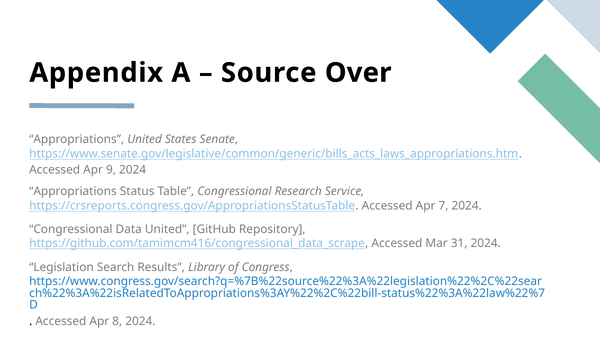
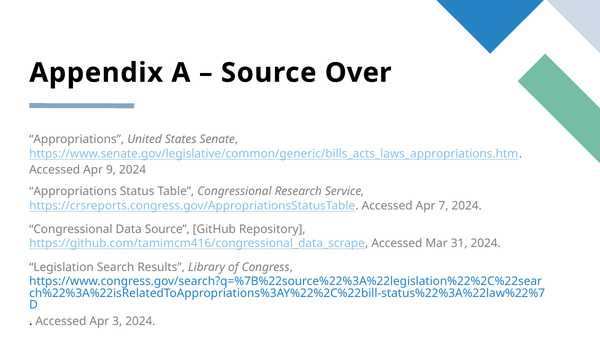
Data United: United -> Source
8: 8 -> 3
